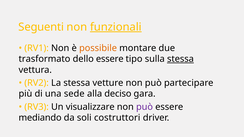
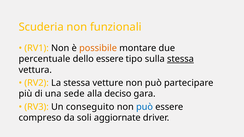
Seguenti: Seguenti -> Scuderia
funzionali underline: present -> none
trasformato: trasformato -> percentuale
visualizzare: visualizzare -> conseguito
può at (145, 107) colour: purple -> blue
mediando: mediando -> compreso
costruttori: costruttori -> aggiornate
